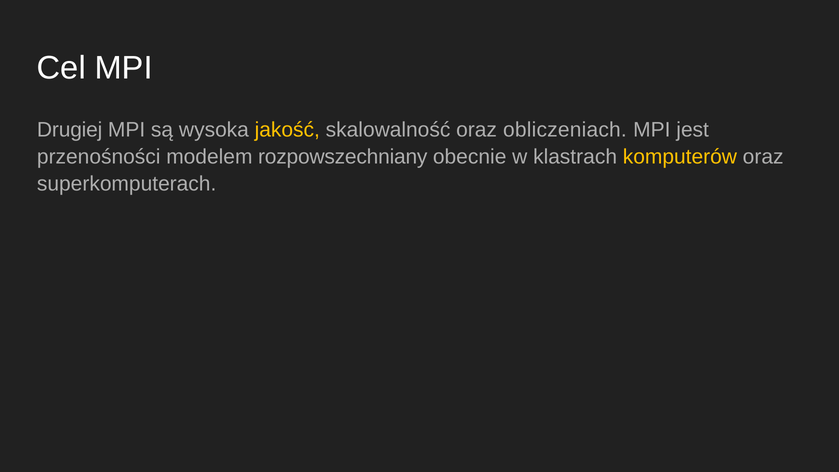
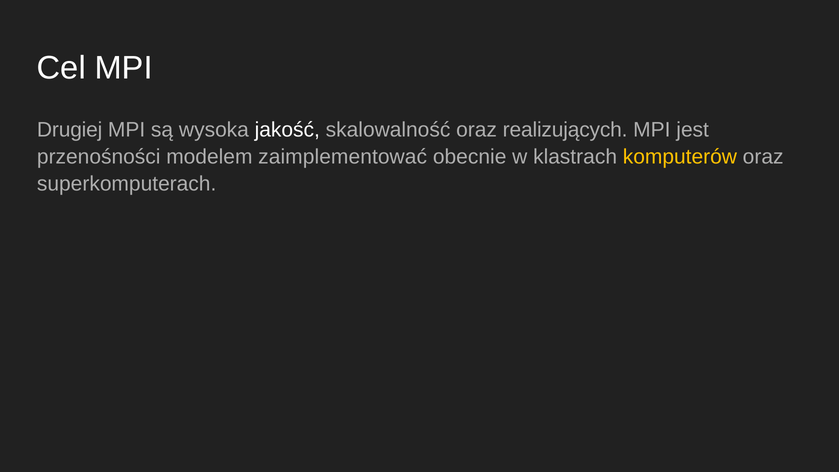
jakość colour: yellow -> white
obliczeniach: obliczeniach -> realizujących
rozpowszechniany: rozpowszechniany -> zaimplementować
